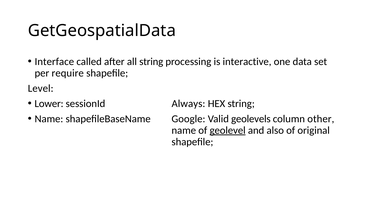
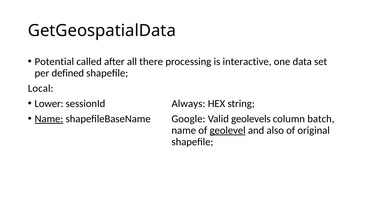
Interface: Interface -> Potential
all string: string -> there
require: require -> defined
Level: Level -> Local
Name at (49, 119) underline: none -> present
other: other -> batch
